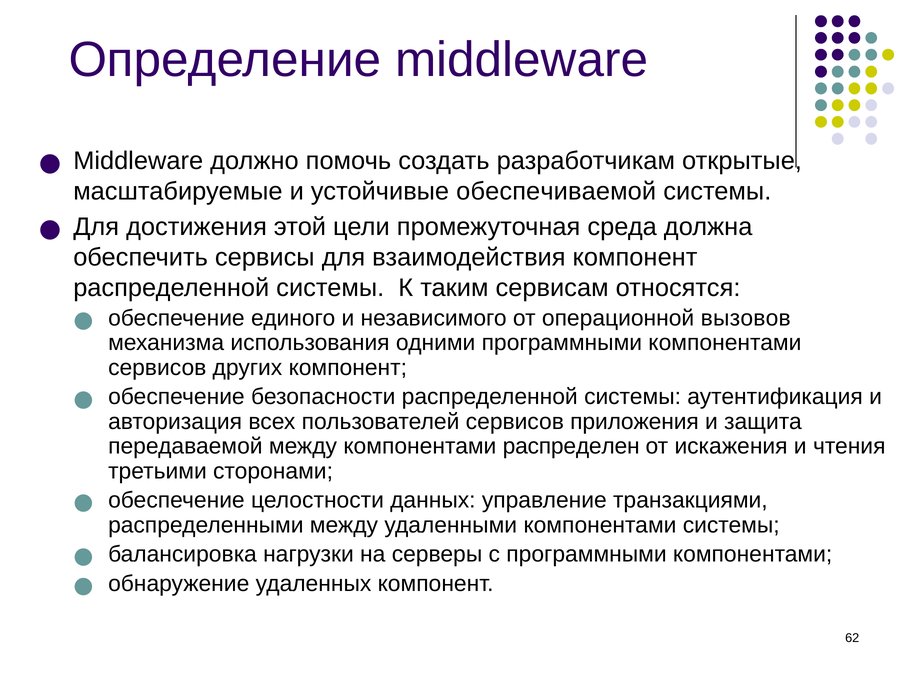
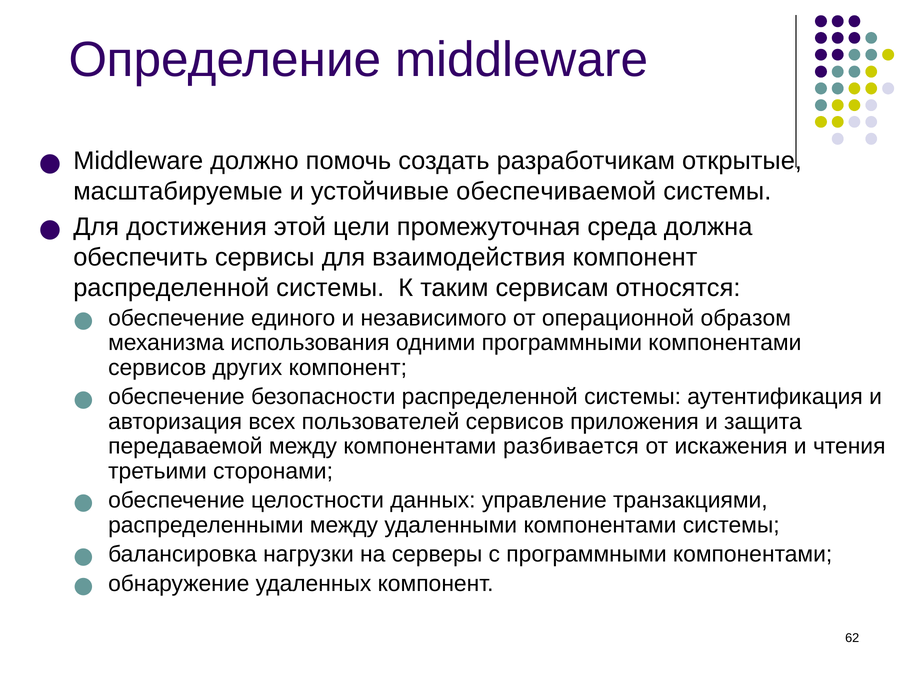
вызовов: вызовов -> образом
распределен: распределен -> разбивается
